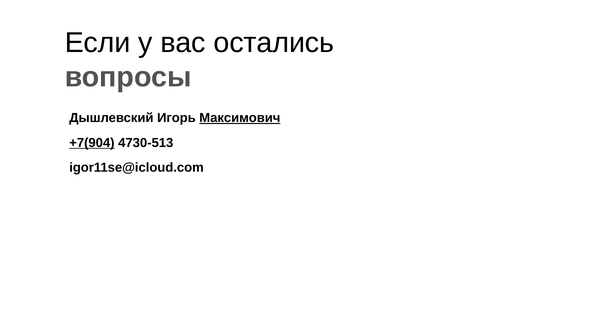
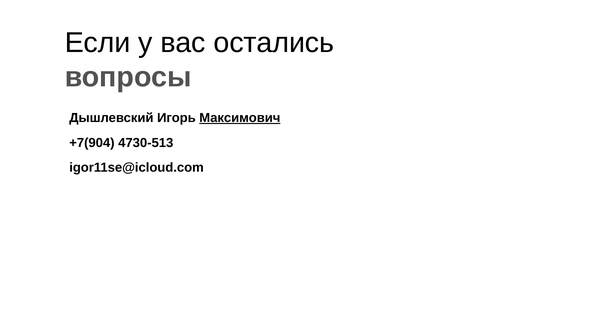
+7(904 underline: present -> none
